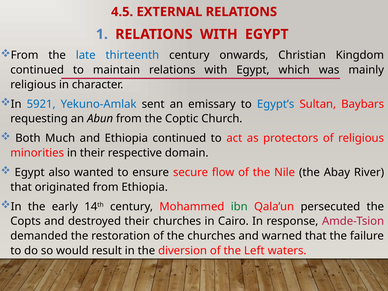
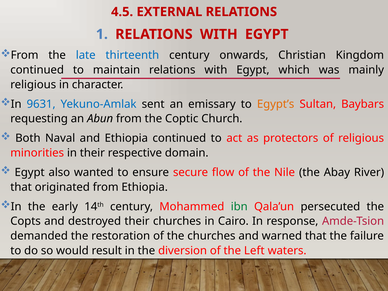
5921: 5921 -> 9631
Egypt’s colour: blue -> orange
Much: Much -> Naval
